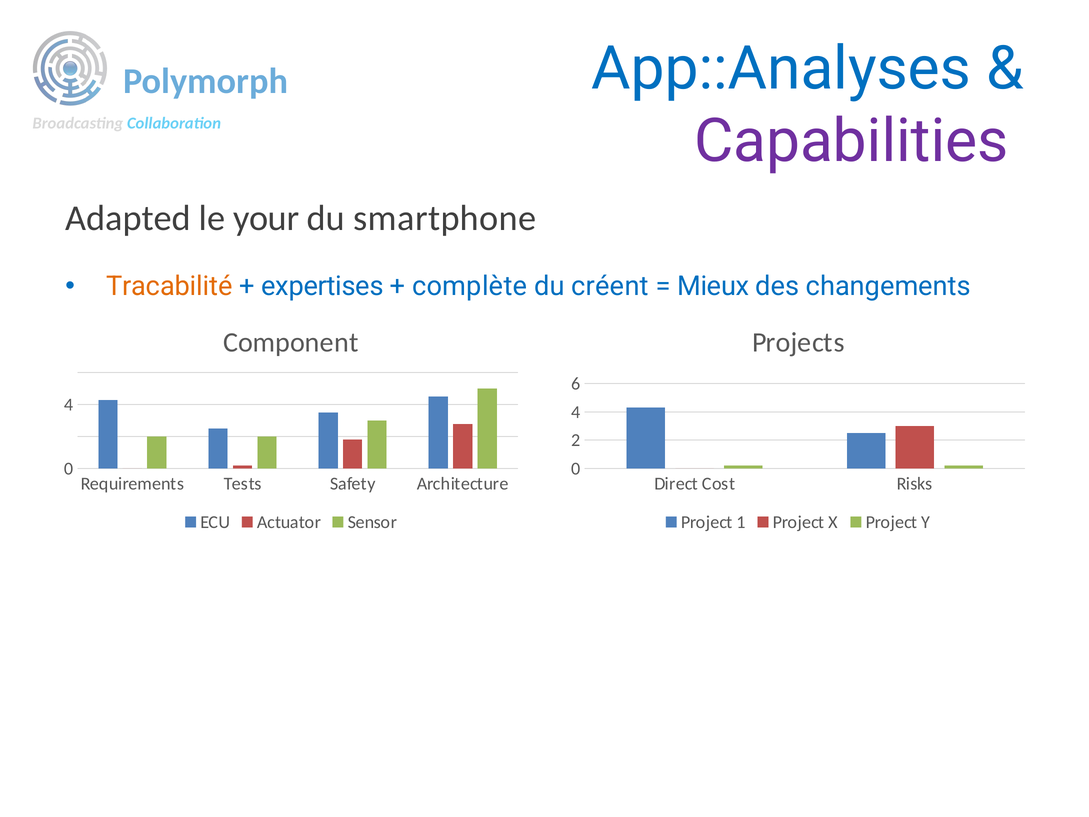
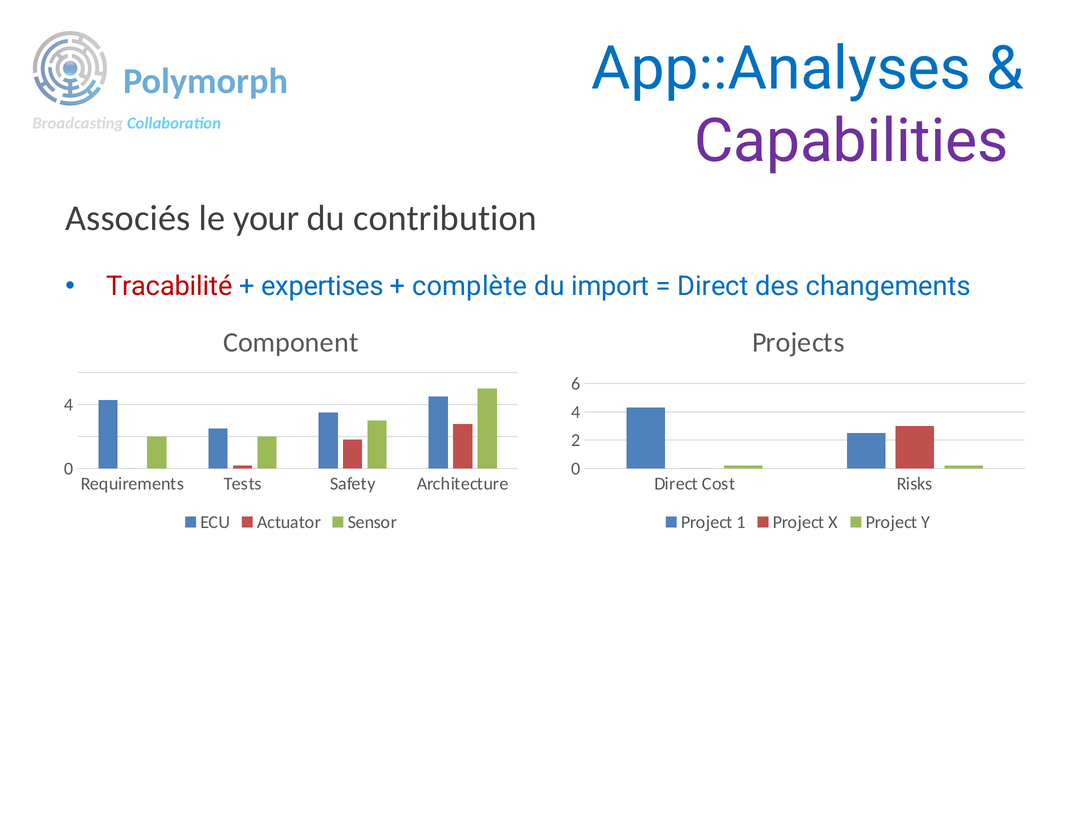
Adapted: Adapted -> Associés
smartphone: smartphone -> contribution
Tracabilité colour: orange -> red
créent: créent -> import
Mieux at (713, 286): Mieux -> Direct
